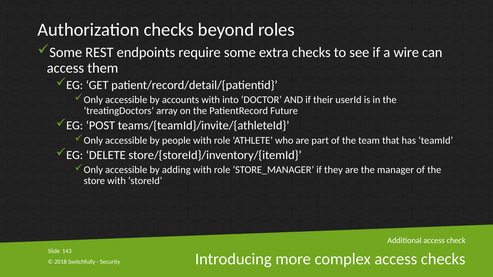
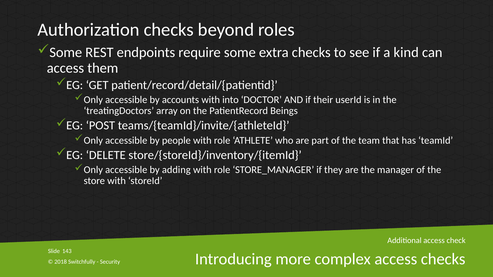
wire: wire -> kind
Future: Future -> Beings
